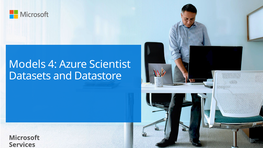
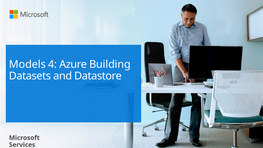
Scientist: Scientist -> Building
